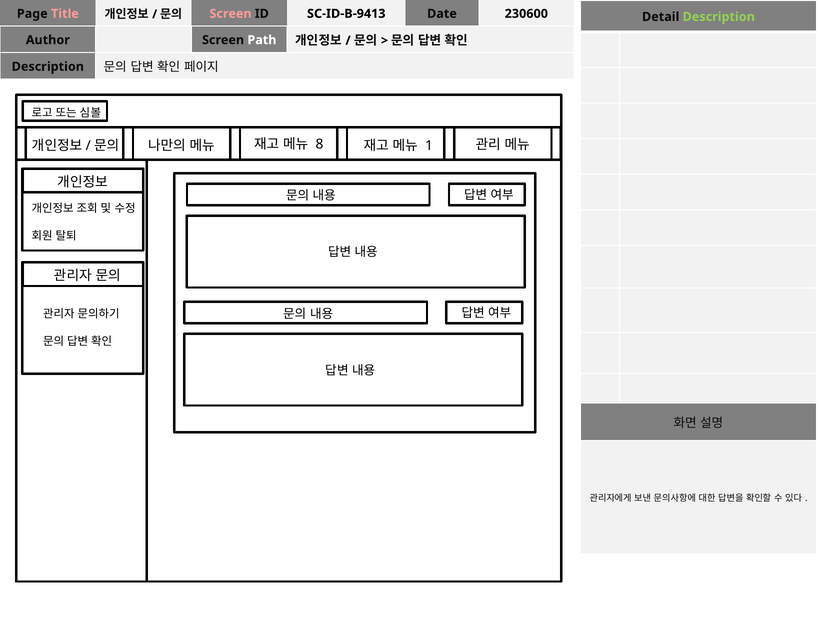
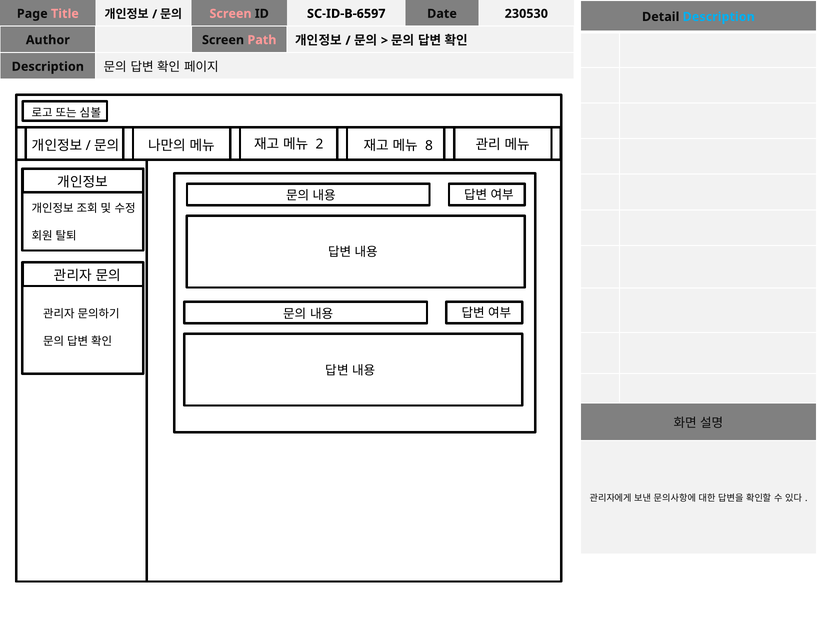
SC-ID-B-9413: SC-ID-B-9413 -> SC-ID-B-6597
230600: 230600 -> 230530
Description at (719, 17) colour: light green -> light blue
Path colour: white -> pink
8: 8 -> 2
1: 1 -> 8
